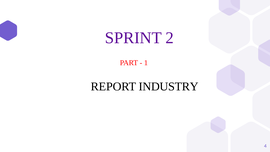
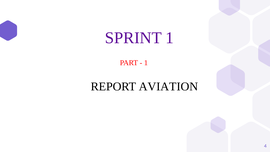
SPRINT 2: 2 -> 1
INDUSTRY: INDUSTRY -> AVIATION
